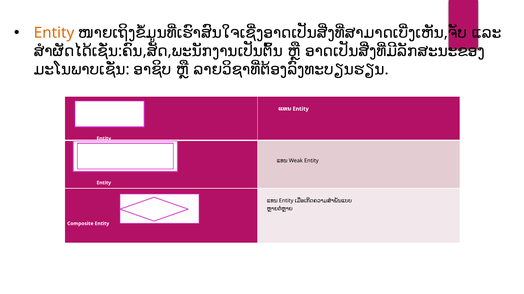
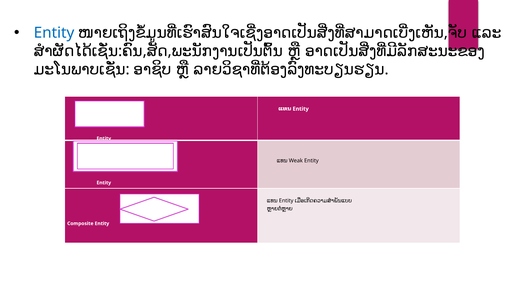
Entity at (54, 33) colour: orange -> blue
